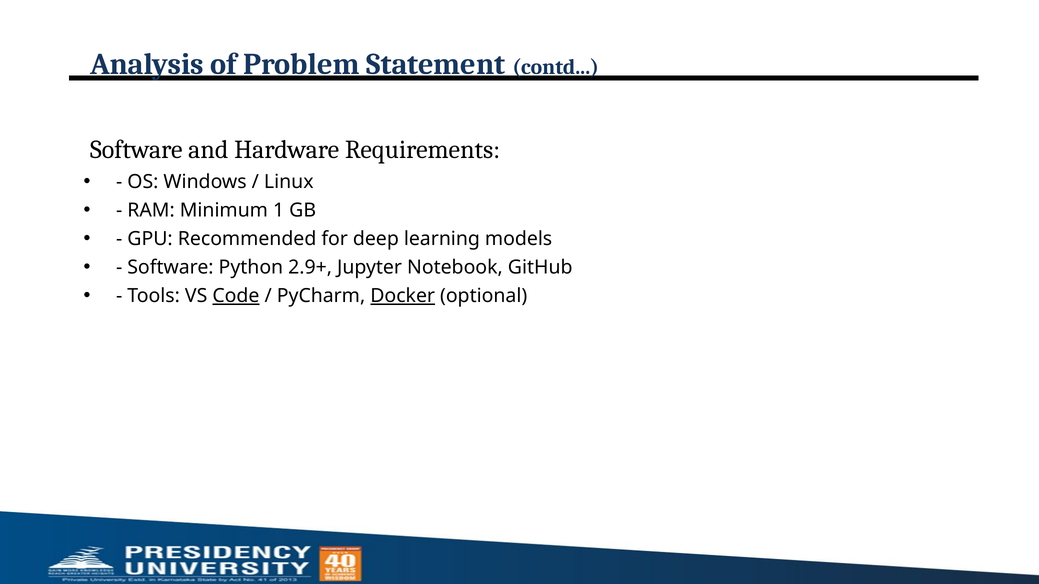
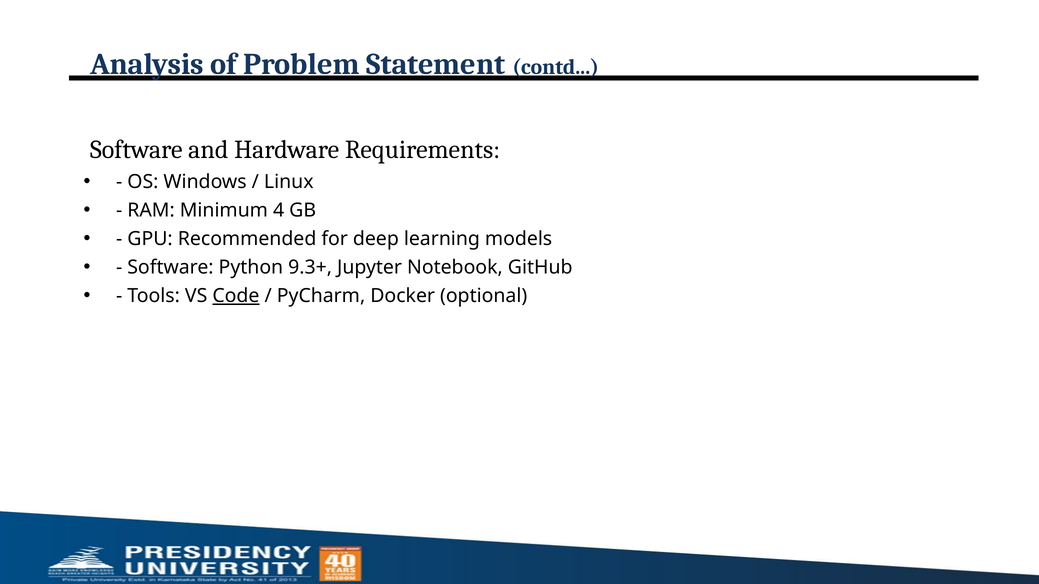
1: 1 -> 4
2.9+: 2.9+ -> 9.3+
Docker underline: present -> none
